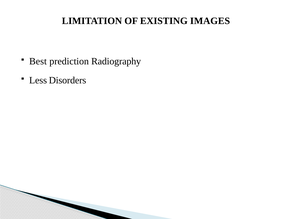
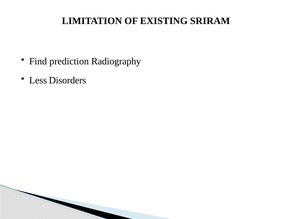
IMAGES: IMAGES -> SRIRAM
Best: Best -> Find
